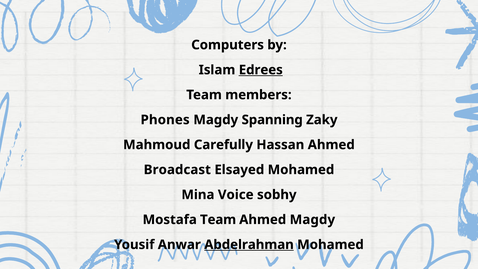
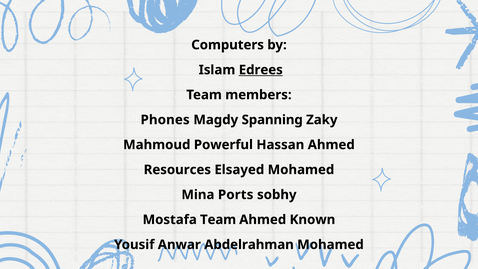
Carefully: Carefully -> Powerful
Broadcast: Broadcast -> Resources
Voice: Voice -> Ports
Ahmed Magdy: Magdy -> Known
Abdelrahman underline: present -> none
